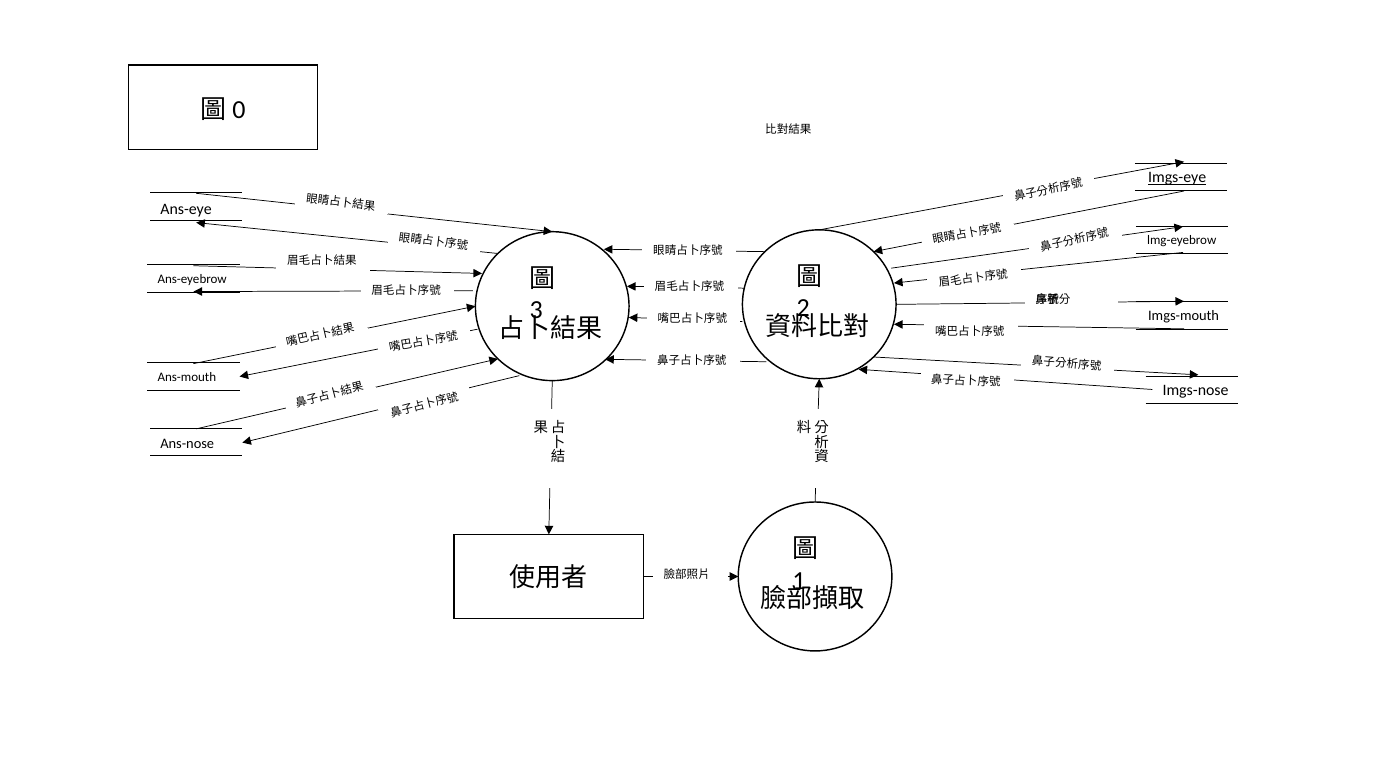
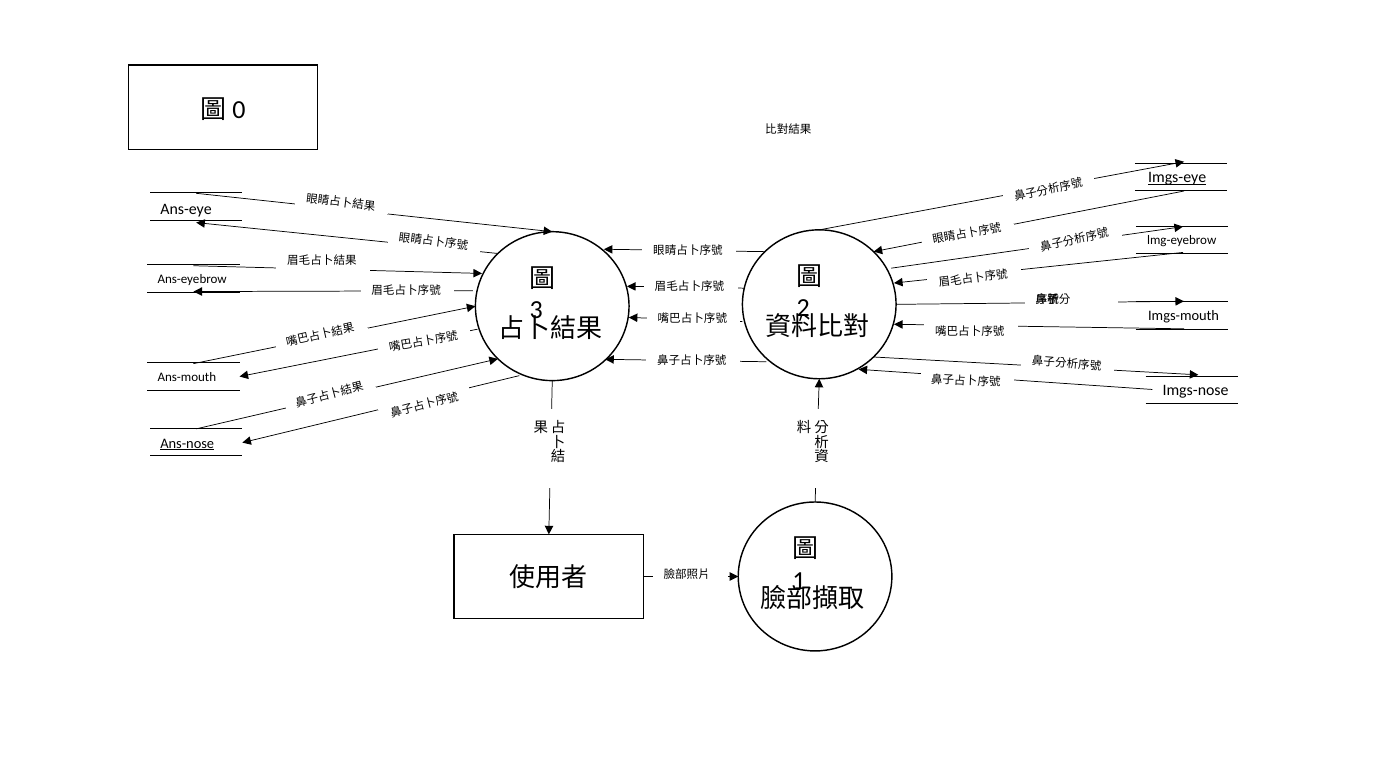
Ans-nose underline: none -> present
